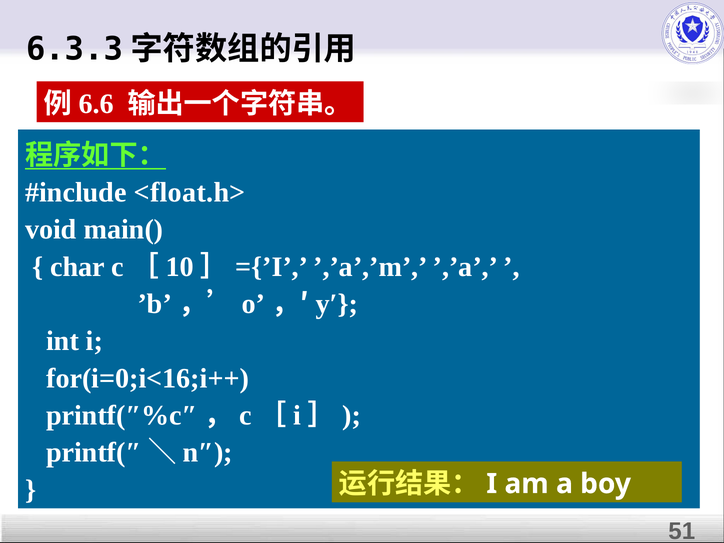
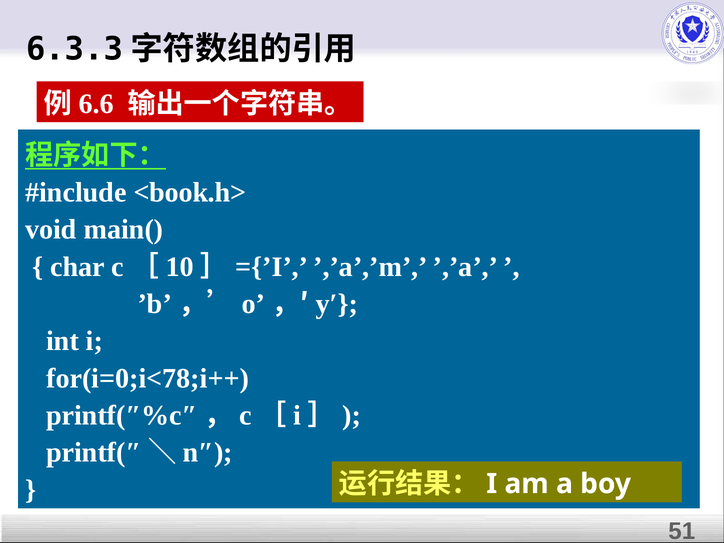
<float.h>: <float.h> -> <book.h>
for(i=0;i<16;i++: for(i=0;i<16;i++ -> for(i=0;i<78;i++
